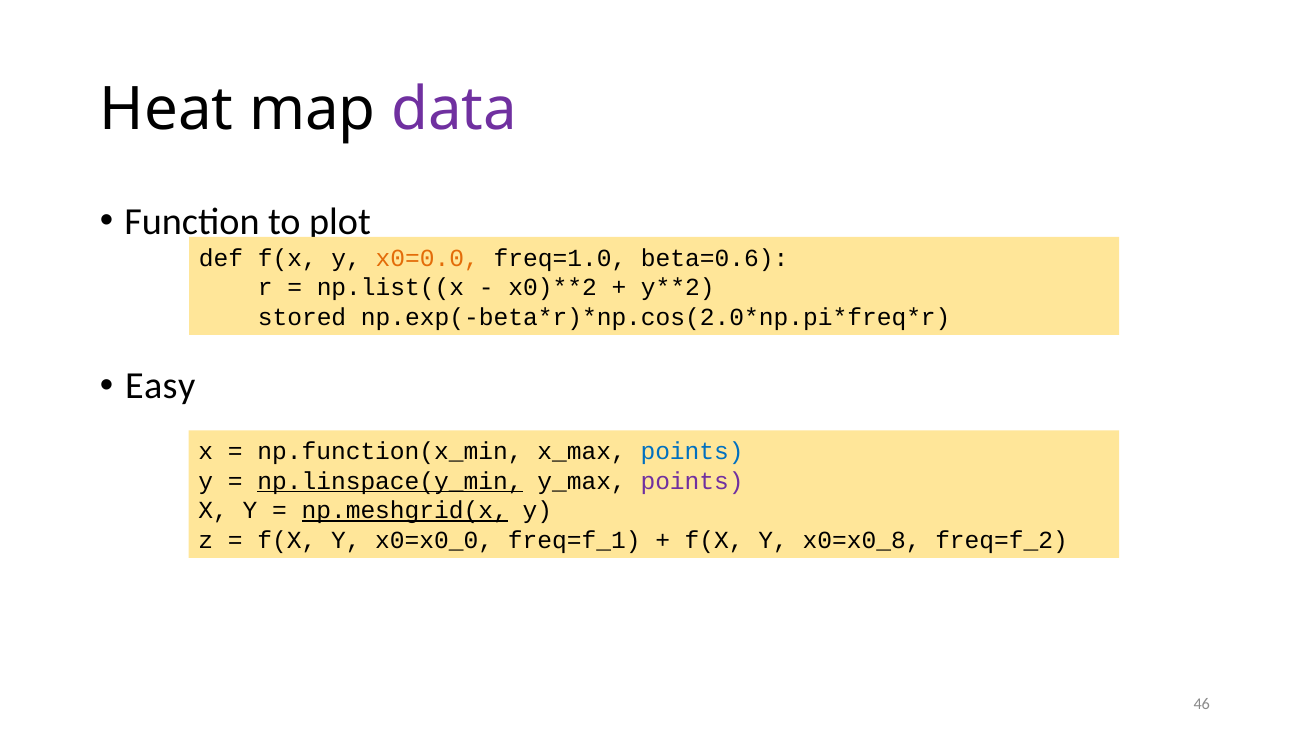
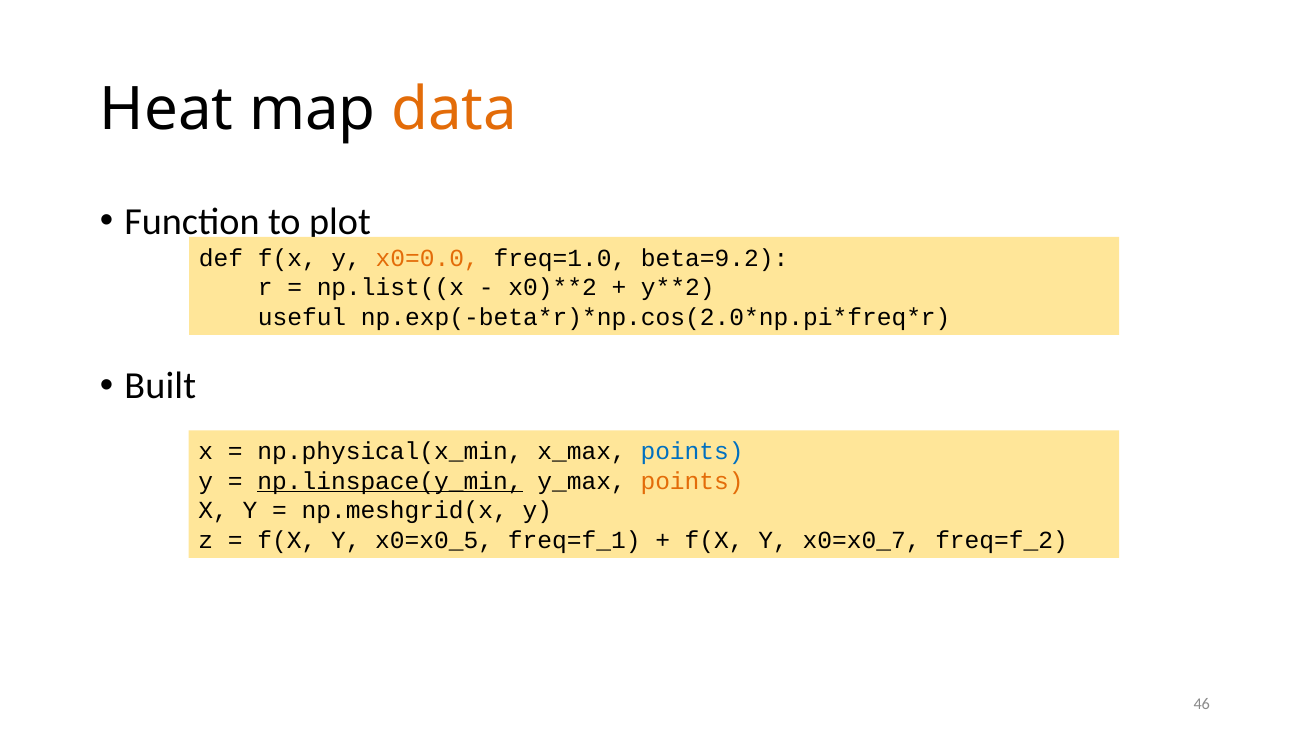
data colour: purple -> orange
beta=0.6: beta=0.6 -> beta=9.2
stored: stored -> useful
Easy: Easy -> Built
np.function(x_min: np.function(x_min -> np.physical(x_min
points at (692, 481) colour: purple -> orange
np.meshgrid(x underline: present -> none
x0=x0_0: x0=x0_0 -> x0=x0_5
x0=x0_8: x0=x0_8 -> x0=x0_7
